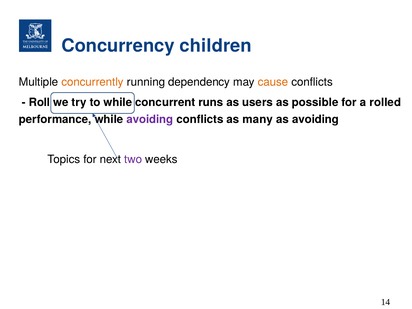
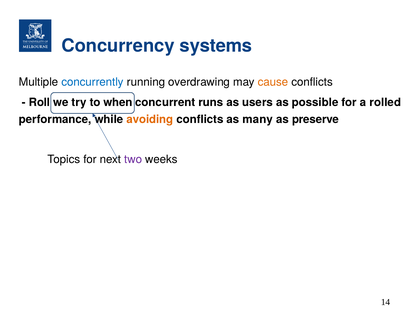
children: children -> systems
concurrently colour: orange -> blue
dependency: dependency -> overdrawing
to while: while -> when
avoiding at (150, 119) colour: purple -> orange
as avoiding: avoiding -> preserve
